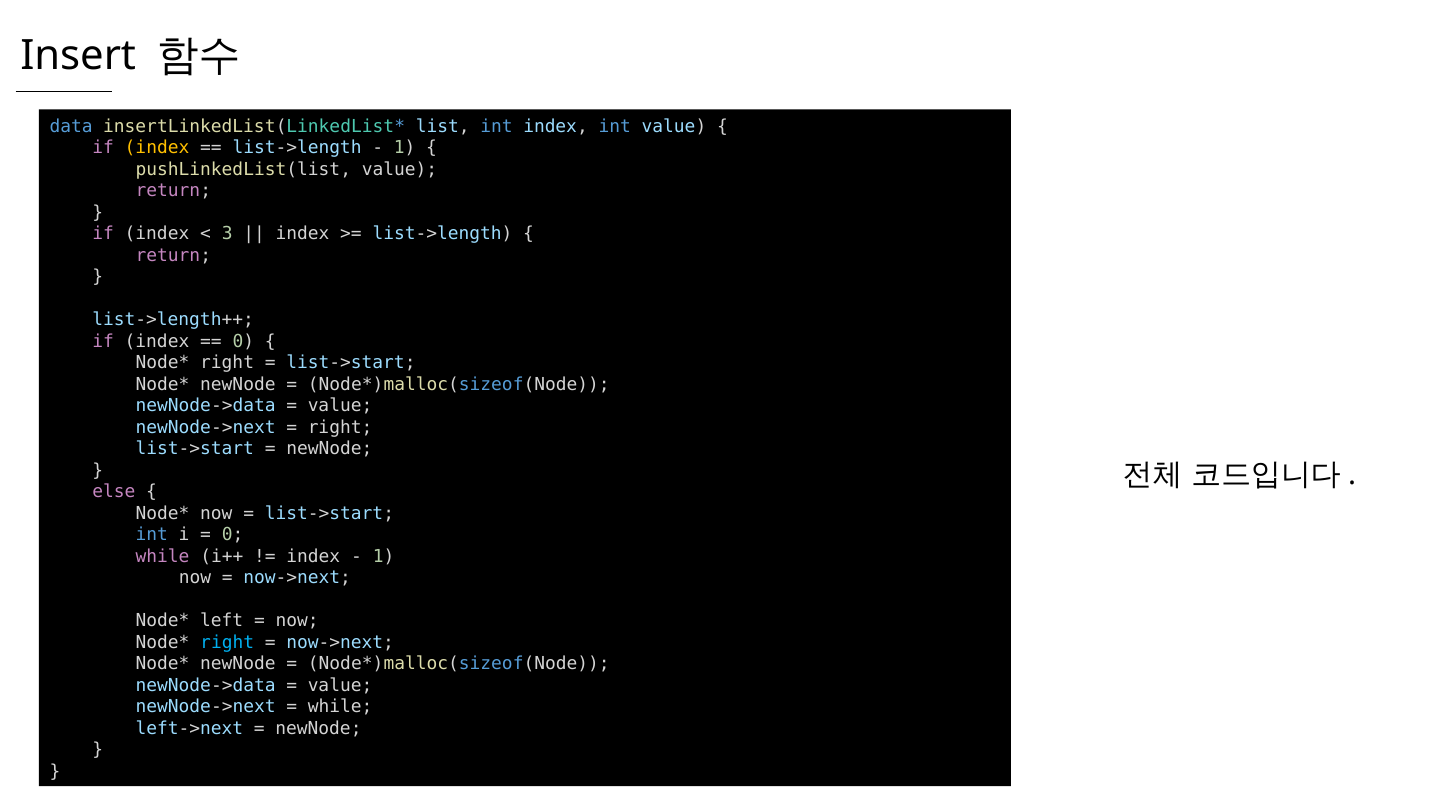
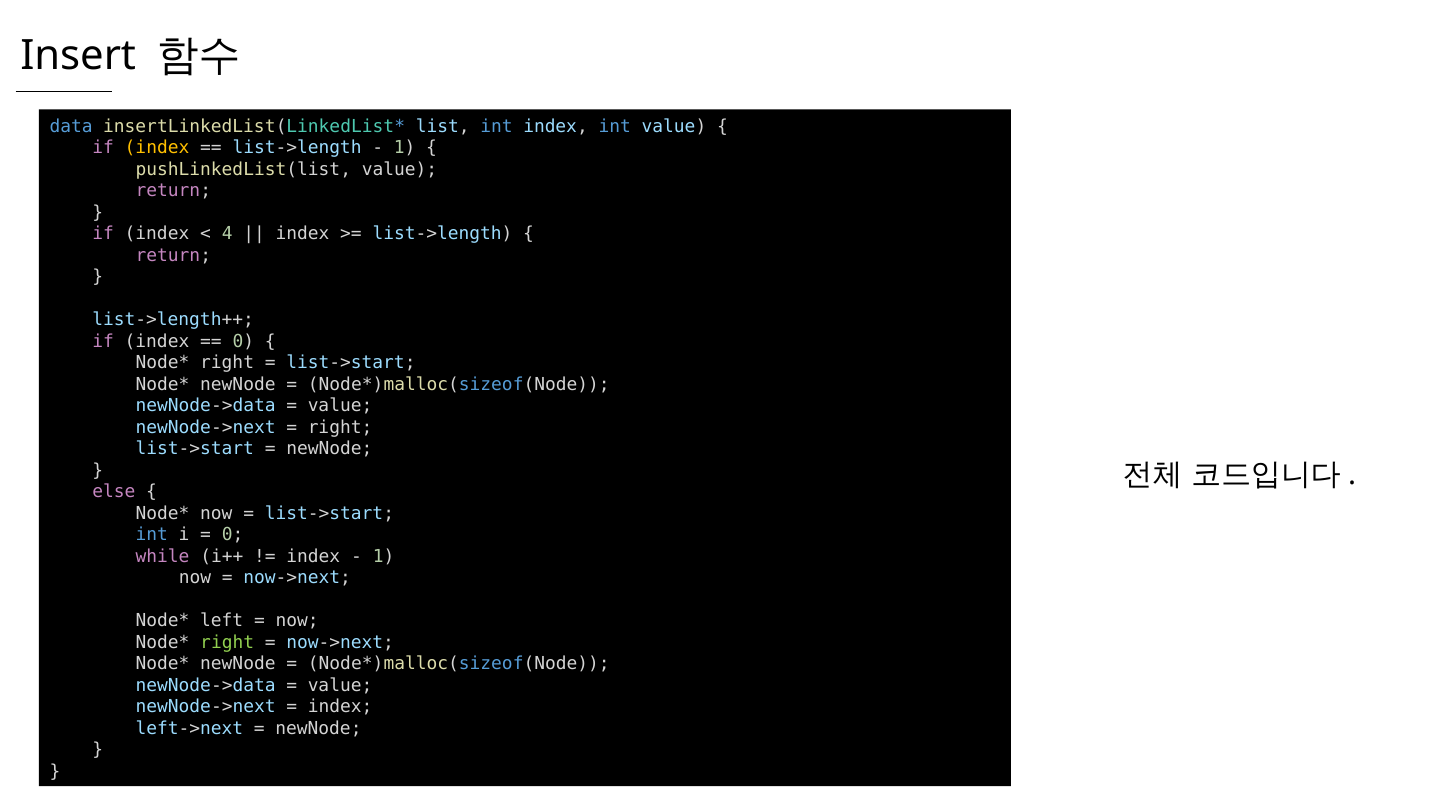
3: 3 -> 4
right at (227, 642) colour: light blue -> light green
while at (340, 707): while -> index
